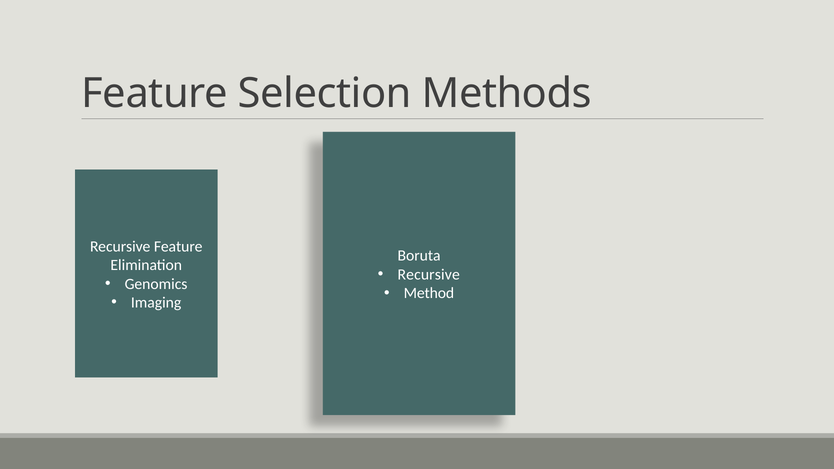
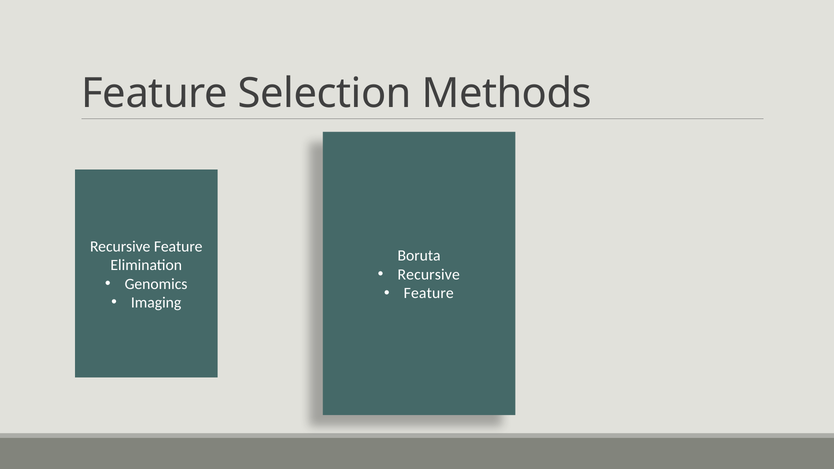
Method at (429, 293): Method -> Feature
